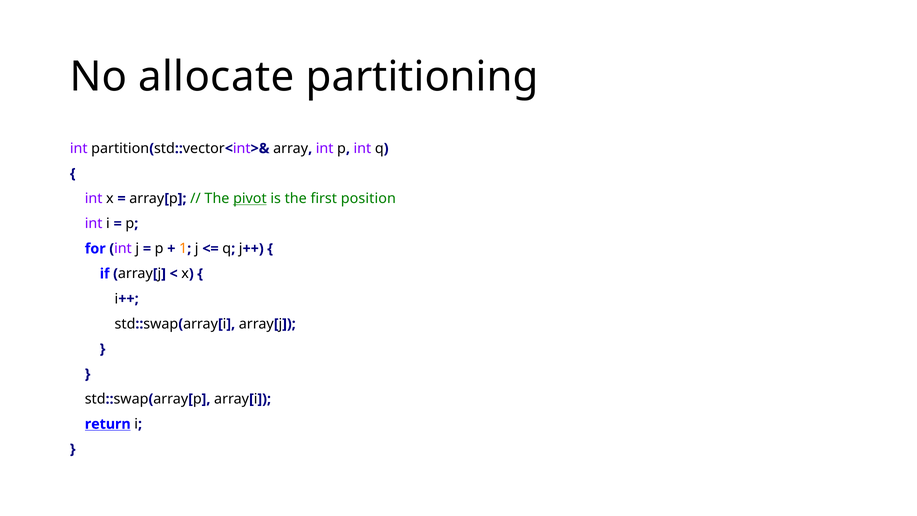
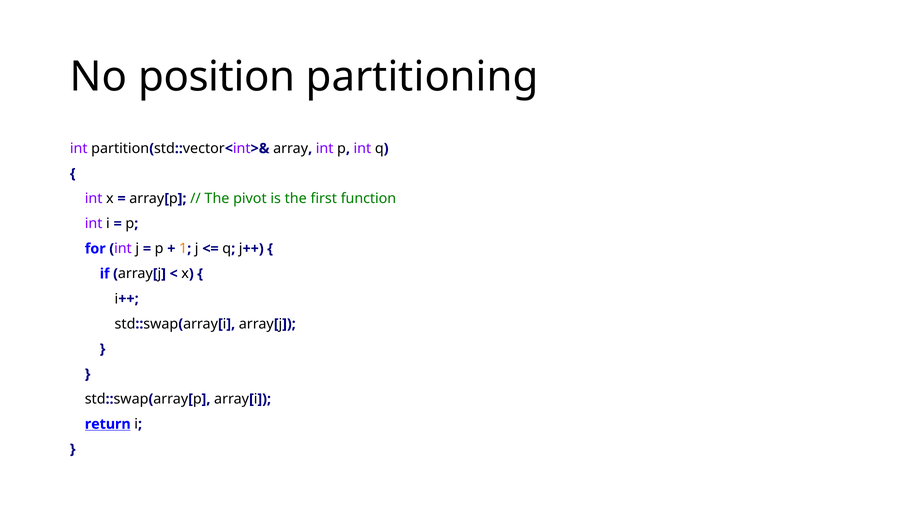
allocate: allocate -> position
pivot underline: present -> none
position: position -> function
